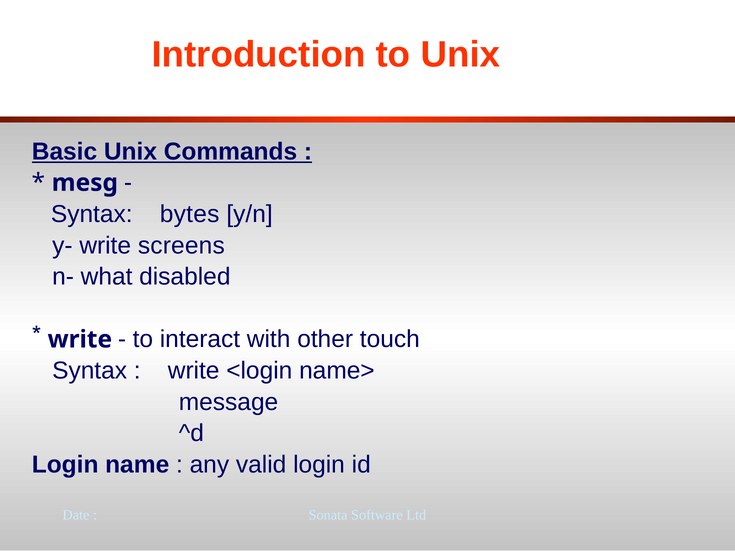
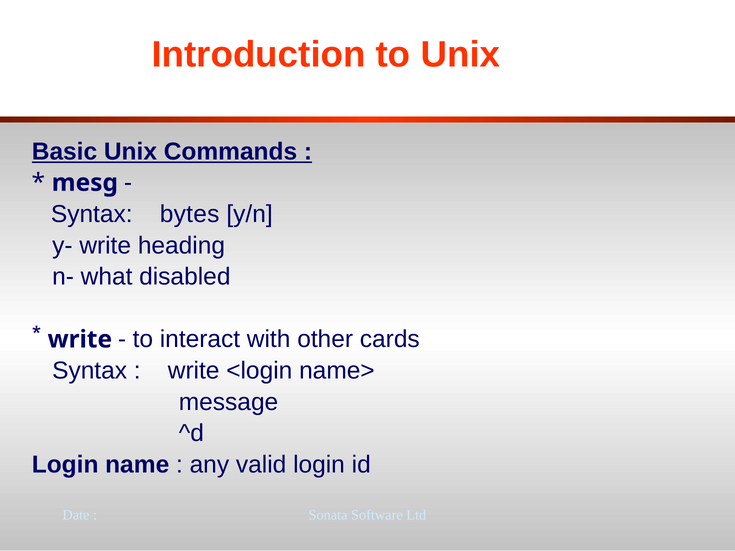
screens: screens -> heading
touch: touch -> cards
